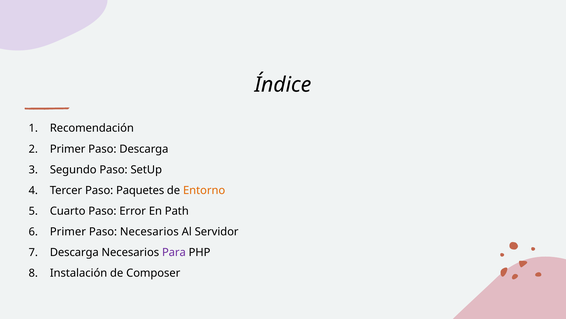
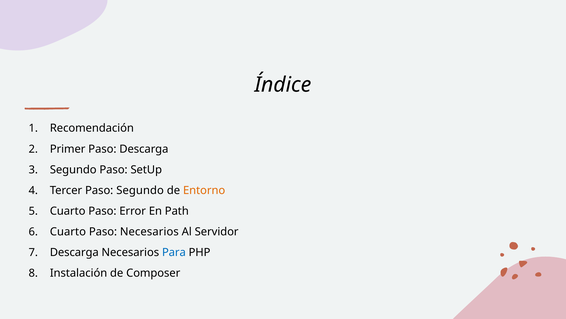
Paso Paquetes: Paquetes -> Segundo
Primer at (68, 231): Primer -> Cuarto
Para colour: purple -> blue
